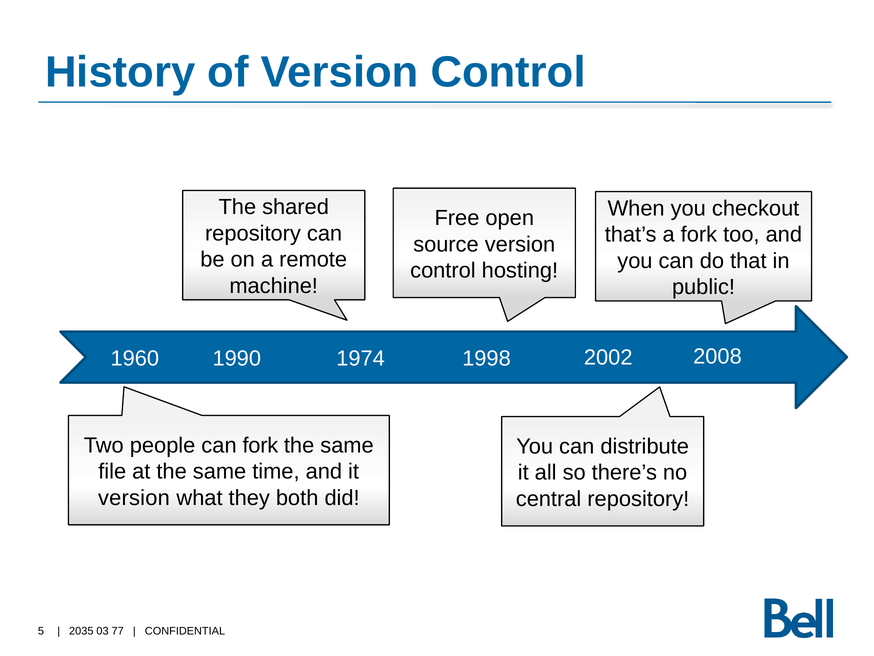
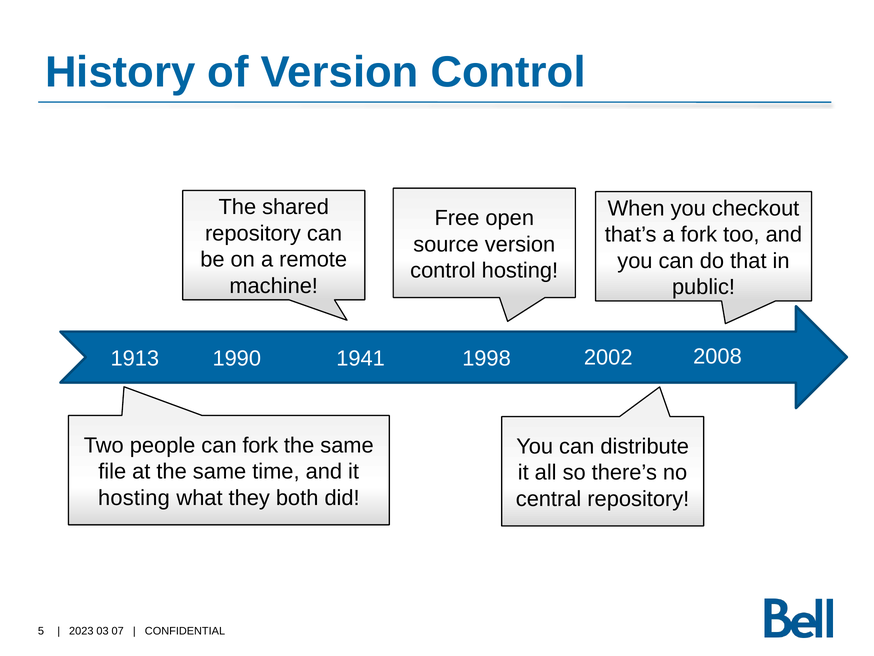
1960: 1960 -> 1913
1974: 1974 -> 1941
version at (134, 498): version -> hosting
2035: 2035 -> 2023
77: 77 -> 07
